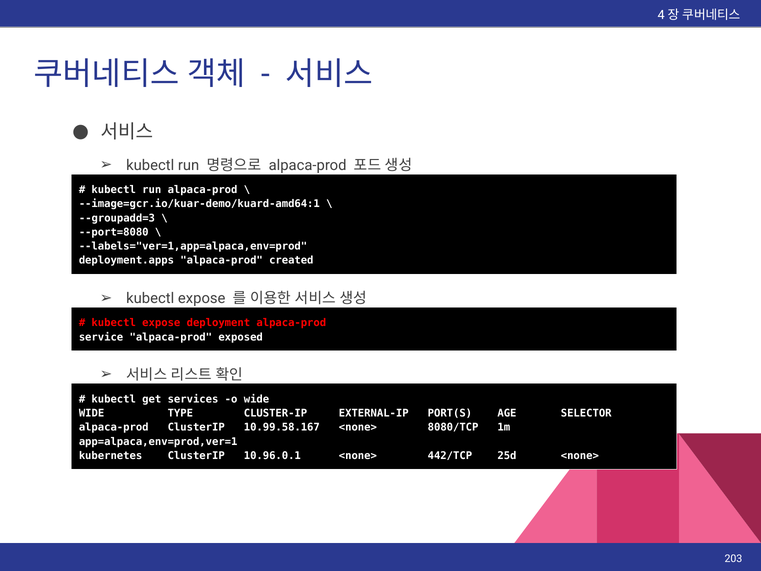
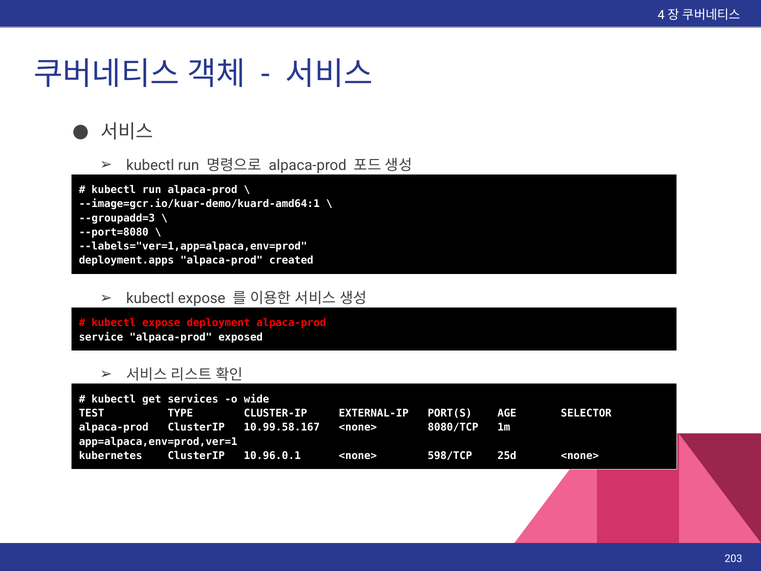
WIDE at (92, 413): WIDE -> TEST
442/TCP: 442/TCP -> 598/TCP
